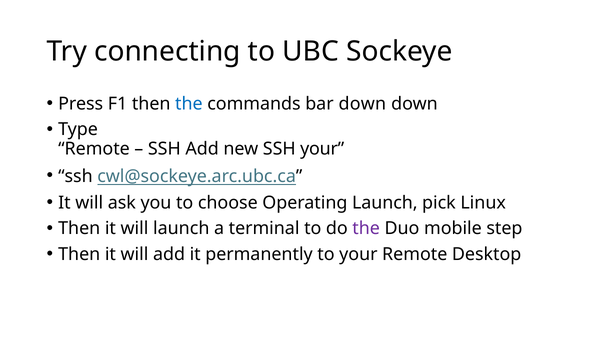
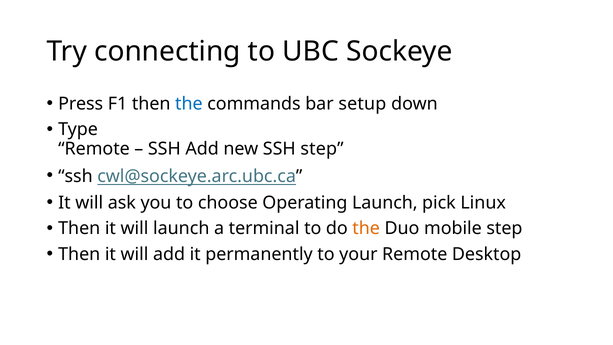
bar down: down -> setup
SSH your: your -> step
the at (366, 228) colour: purple -> orange
